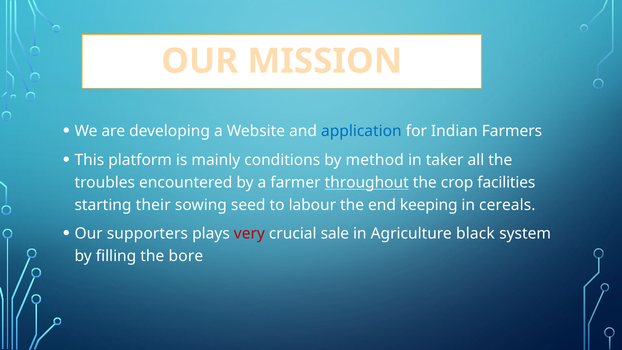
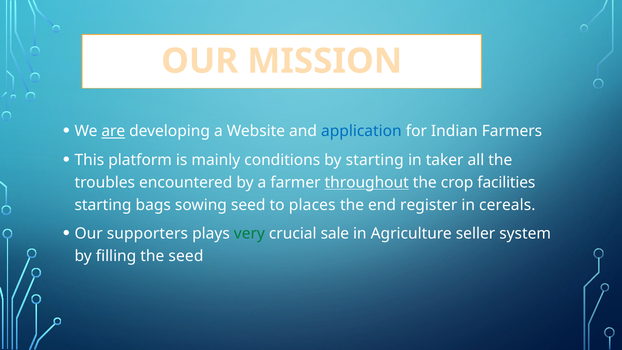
are underline: none -> present
by method: method -> starting
their: their -> bags
labour: labour -> places
keeping: keeping -> register
very colour: red -> green
black: black -> seller
the bore: bore -> seed
